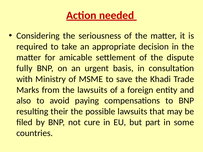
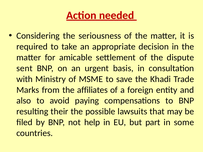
fully: fully -> sent
the lawsuits: lawsuits -> affiliates
cure: cure -> help
